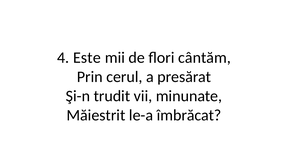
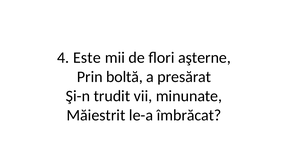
cântăm: cântăm -> aşterne
cerul: cerul -> boltă
